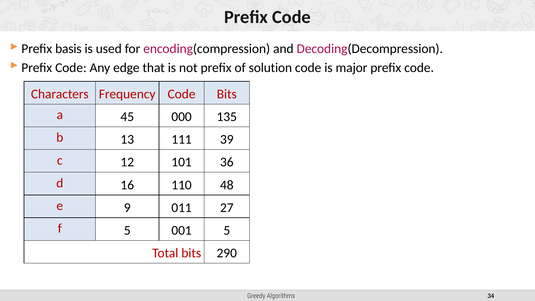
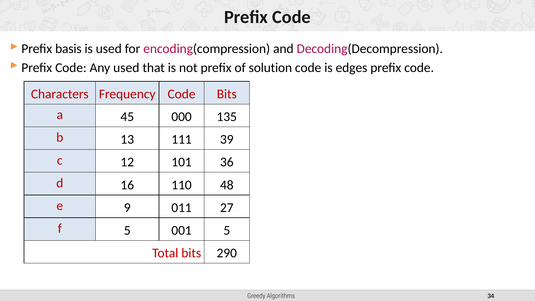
Any edge: edge -> used
major: major -> edges
